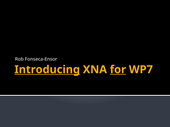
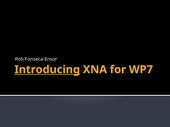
for underline: present -> none
